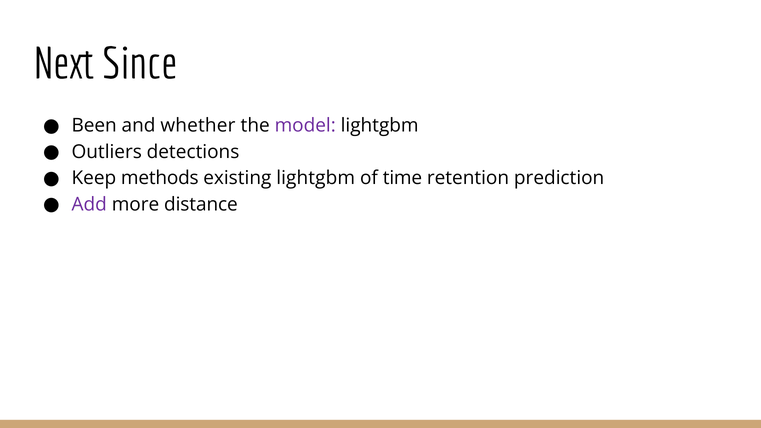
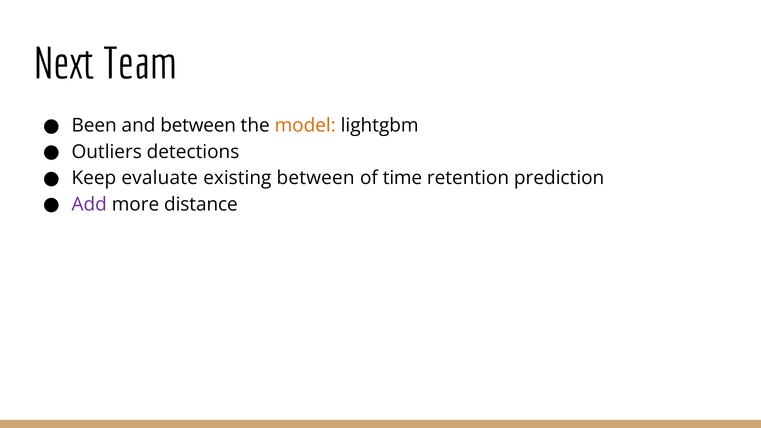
Since: Since -> Team
and whether: whether -> between
model colour: purple -> orange
methods: methods -> evaluate
existing lightgbm: lightgbm -> between
